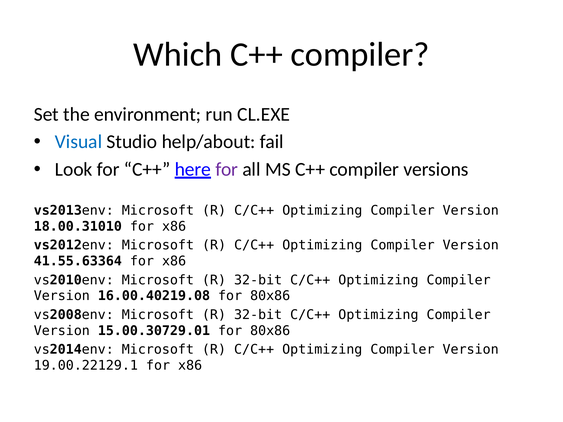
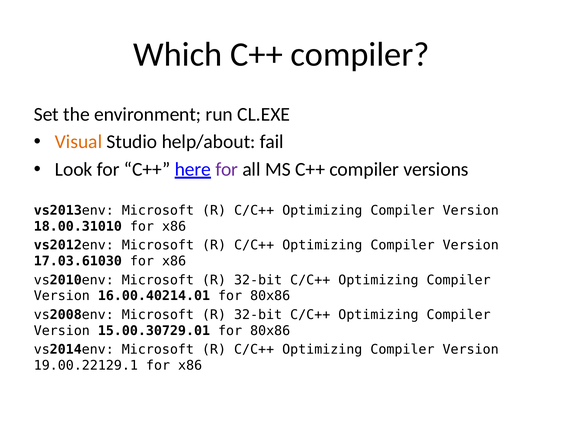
Visual colour: blue -> orange
41.55.63364: 41.55.63364 -> 17.03.61030
16.00.40219.08: 16.00.40219.08 -> 16.00.40214.01
